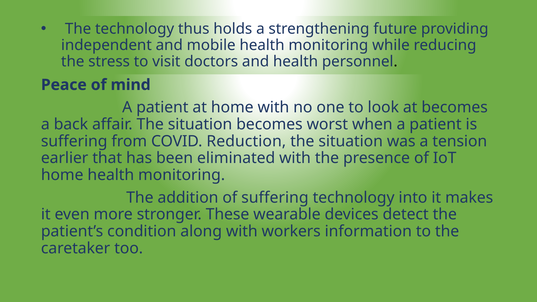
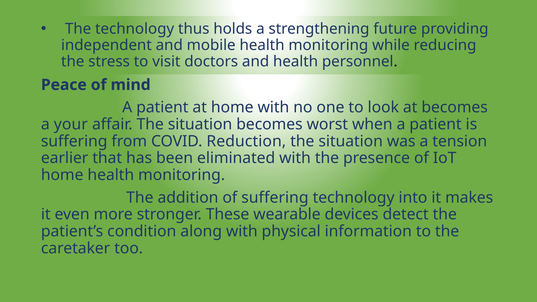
back: back -> your
workers: workers -> physical
